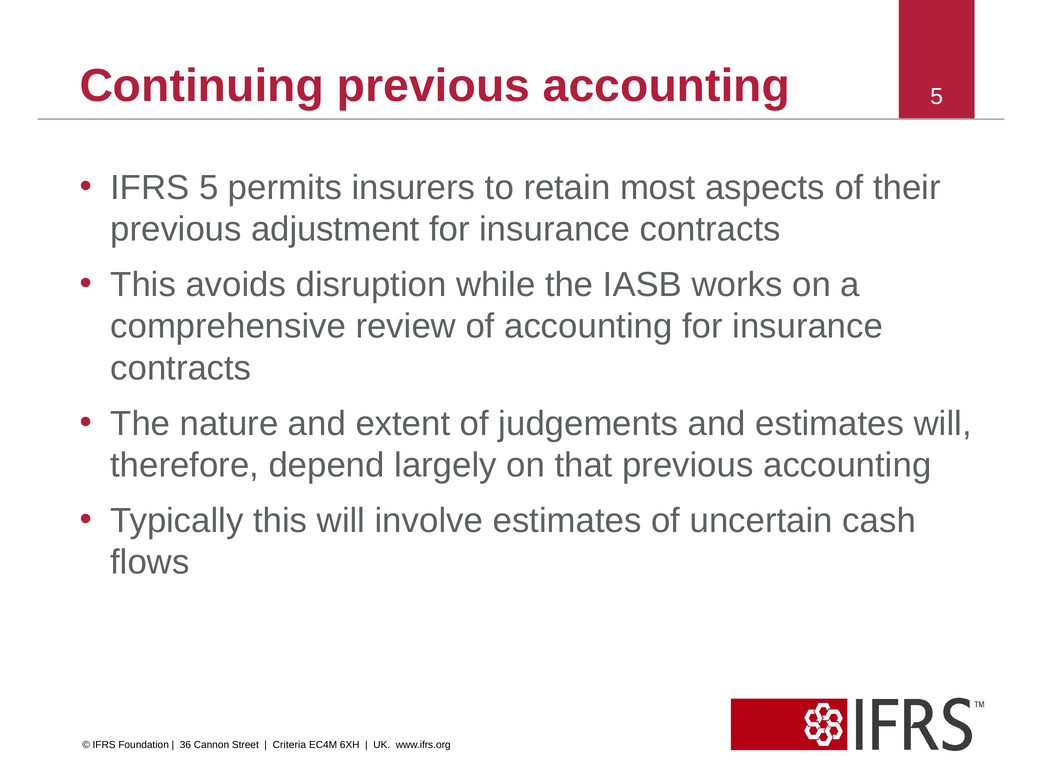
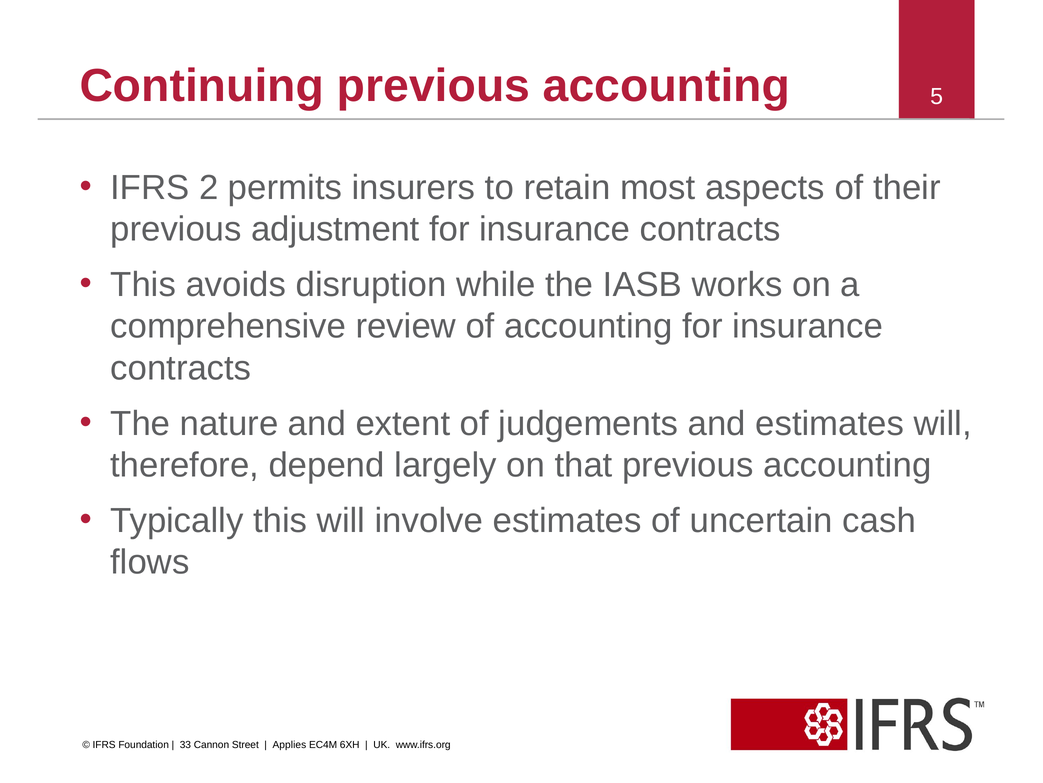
IFRS 5: 5 -> 2
36: 36 -> 33
Criteria: Criteria -> Applies
